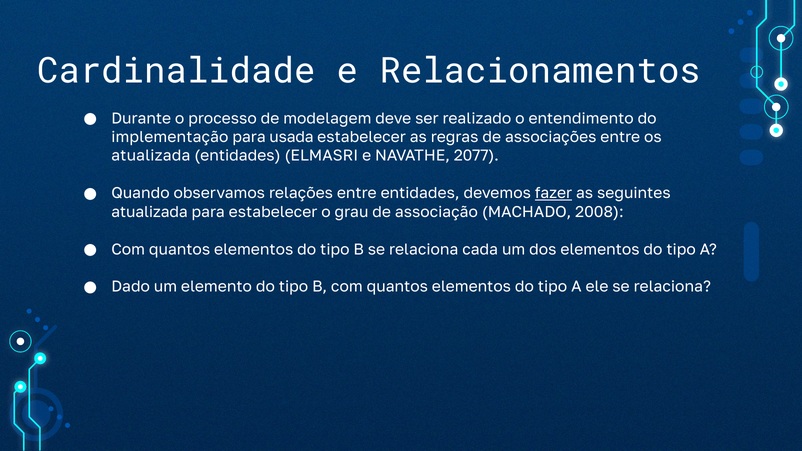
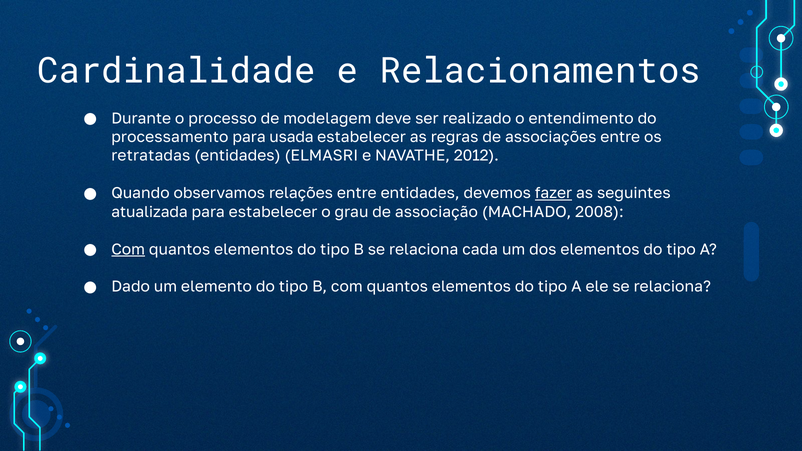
implementação: implementação -> processamento
atualizada at (151, 156): atualizada -> retratadas
2077: 2077 -> 2012
Com at (128, 249) underline: none -> present
